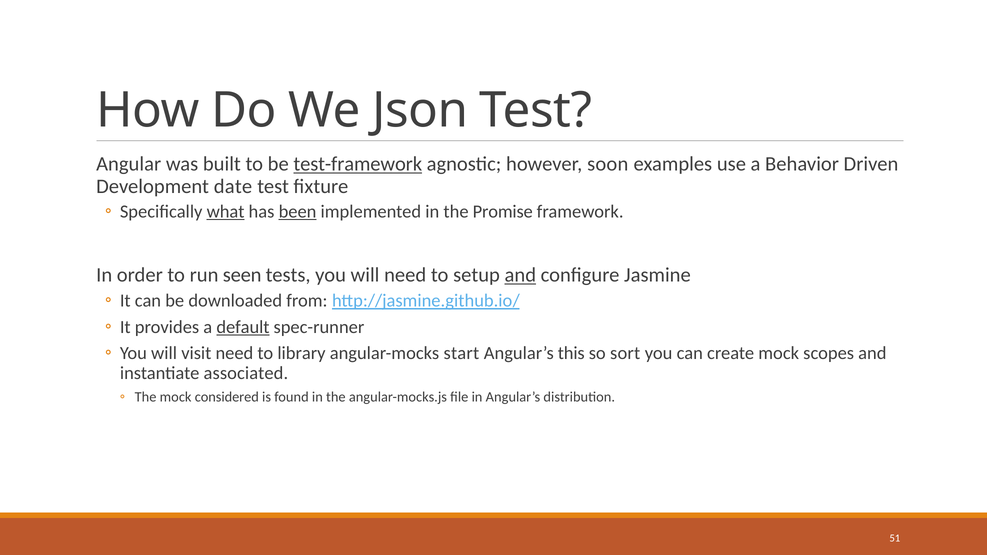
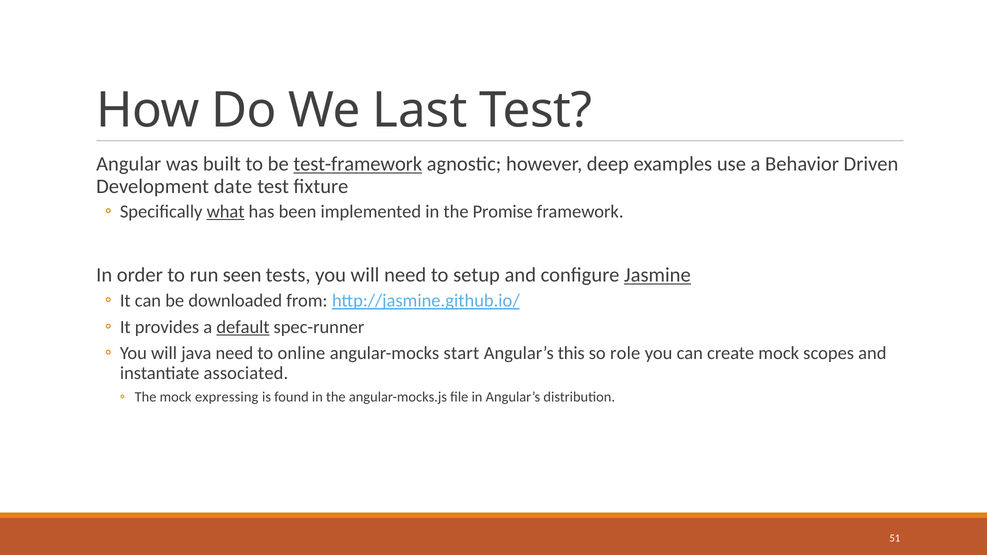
Json: Json -> Last
soon: soon -> deep
been underline: present -> none
and at (520, 275) underline: present -> none
Jasmine underline: none -> present
visit: visit -> java
library: library -> online
sort: sort -> role
considered: considered -> expressing
